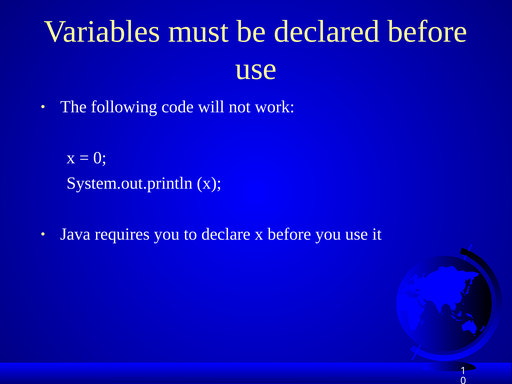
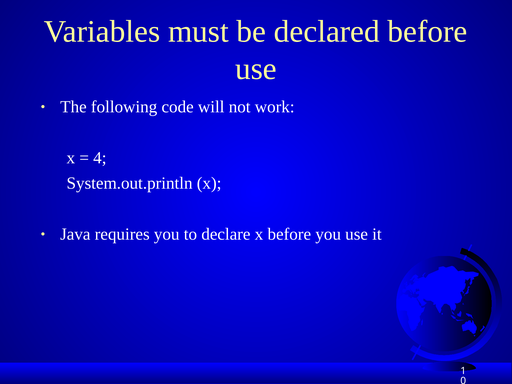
0 at (100, 158): 0 -> 4
